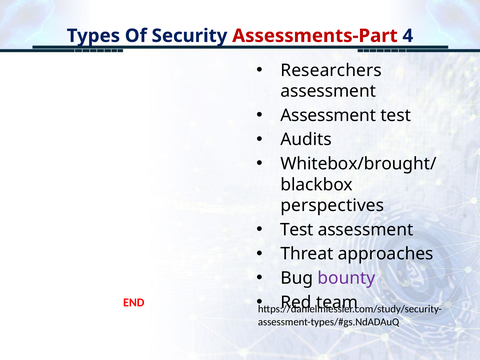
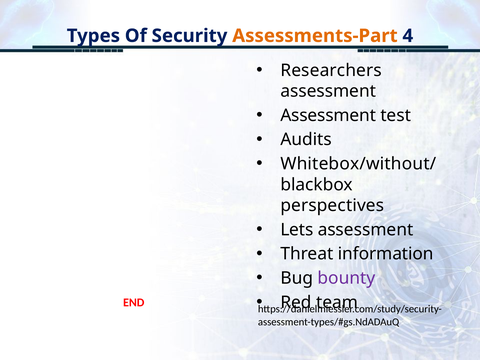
Assessments-Part colour: red -> orange
Whitebox/brought/: Whitebox/brought/ -> Whitebox/without/
Test at (297, 230): Test -> Lets
approaches: approaches -> information
